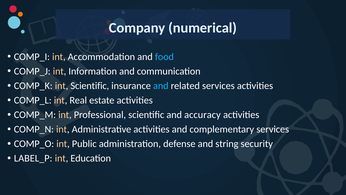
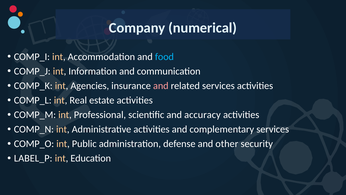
int Scientific: Scientific -> Agencies
and at (161, 86) colour: light blue -> pink
string: string -> other
